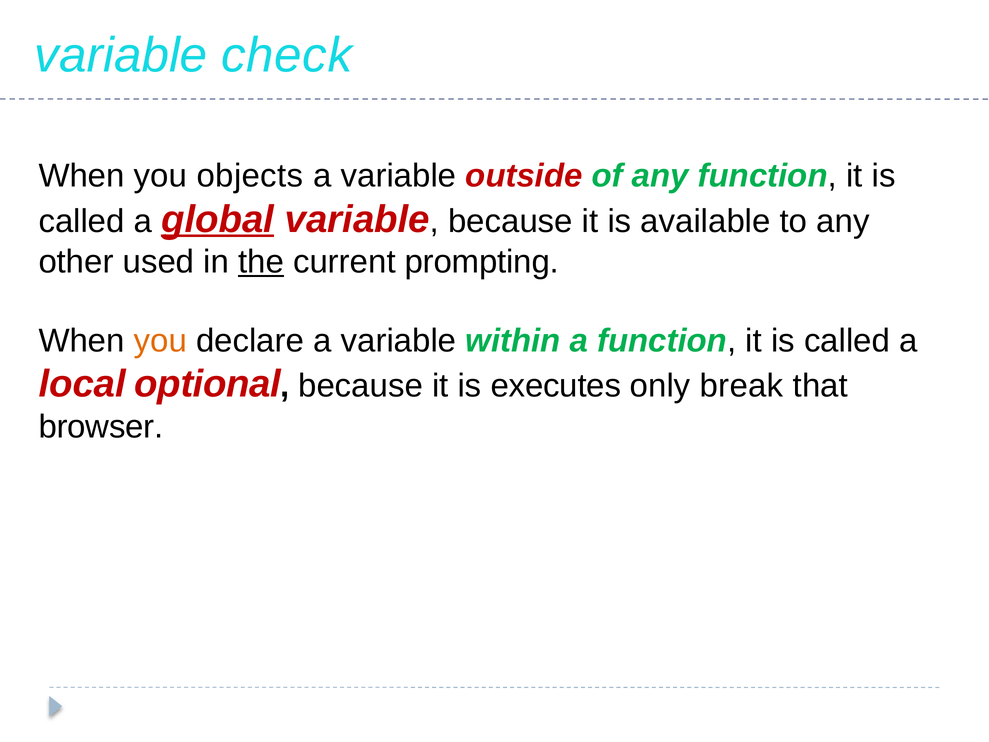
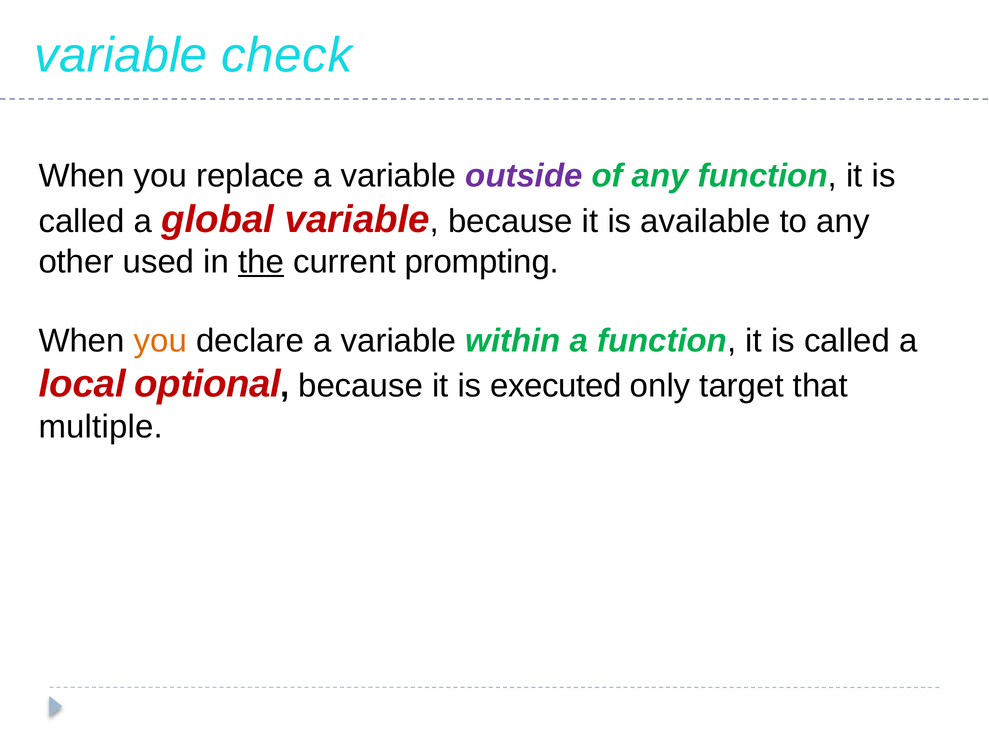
objects: objects -> replace
outside colour: red -> purple
global underline: present -> none
executes: executes -> executed
break: break -> target
browser: browser -> multiple
